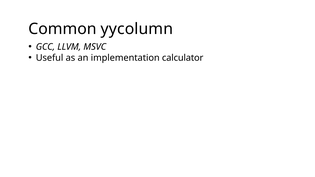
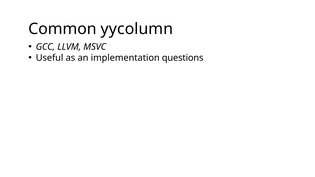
calculator: calculator -> questions
